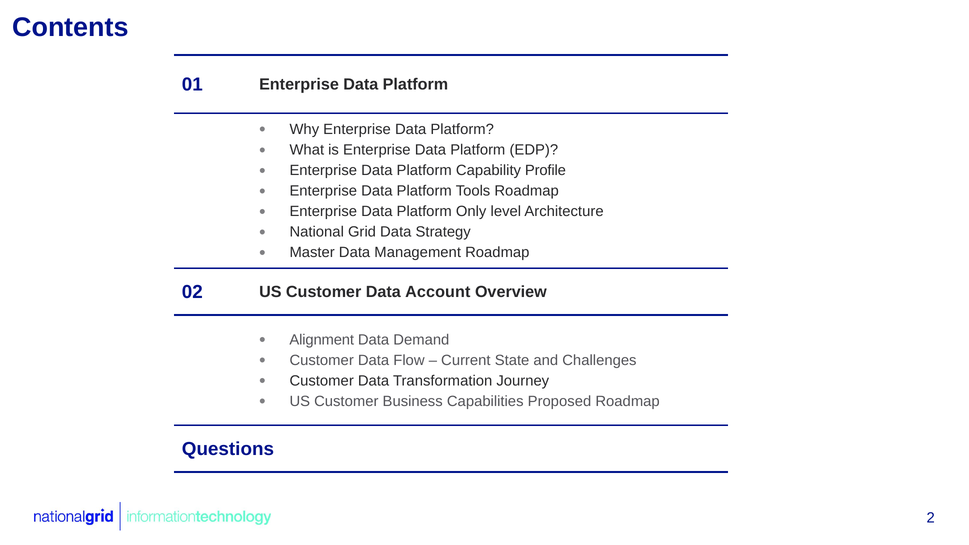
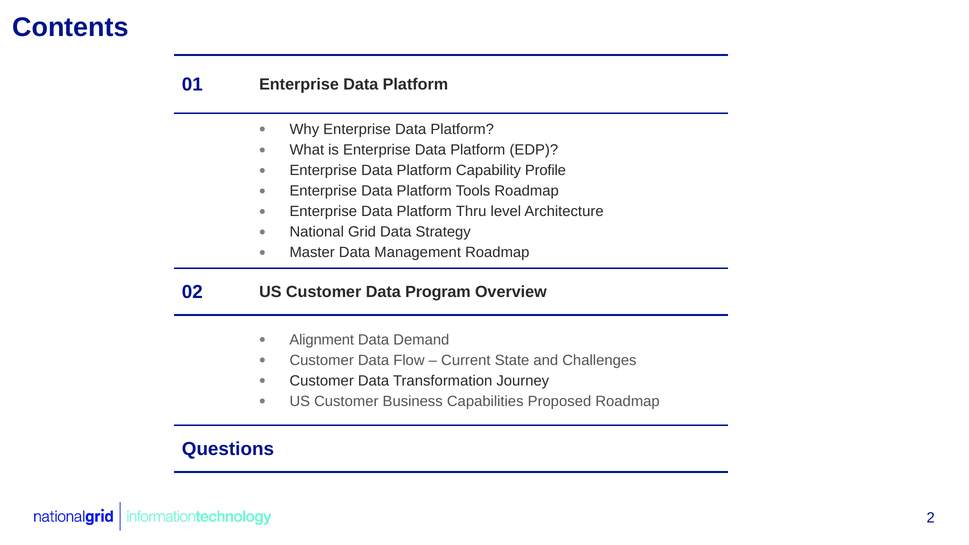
Only: Only -> Thru
Account: Account -> Program
